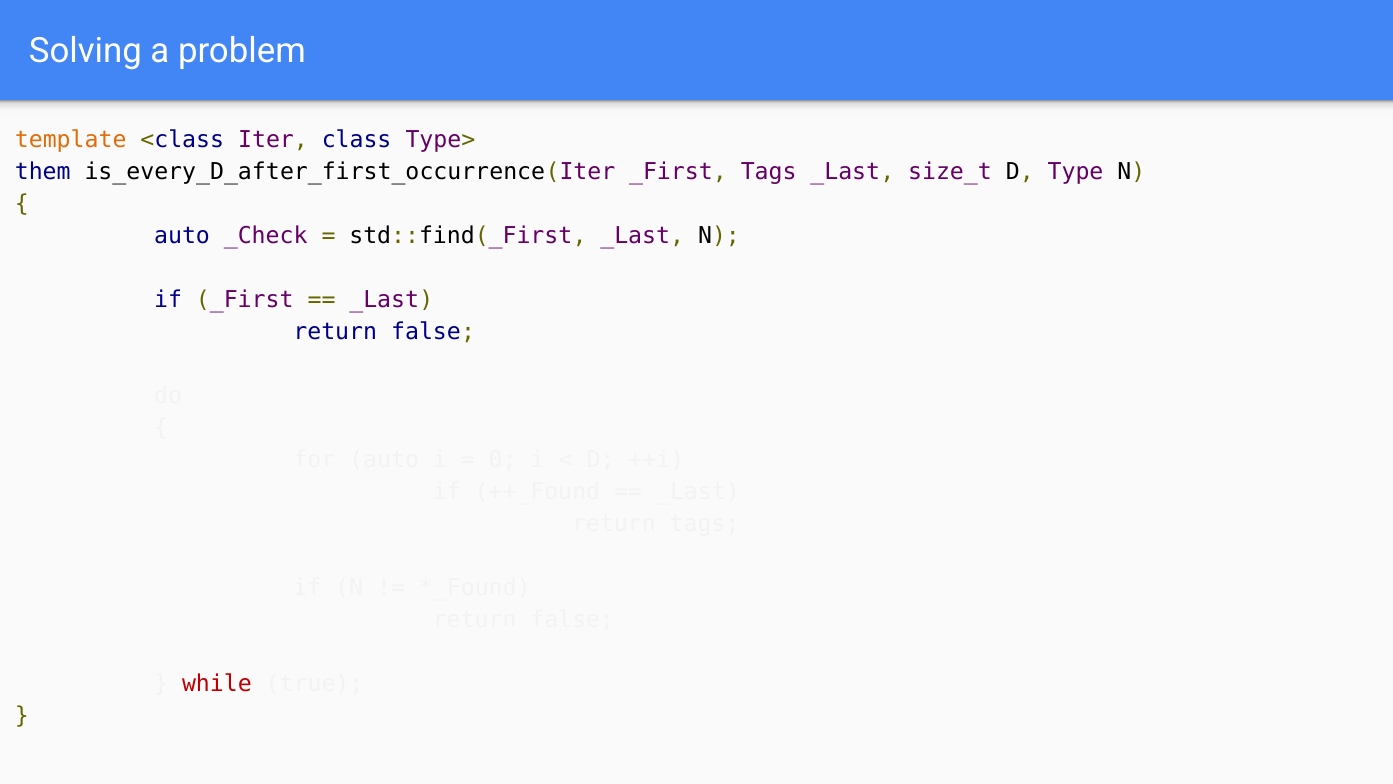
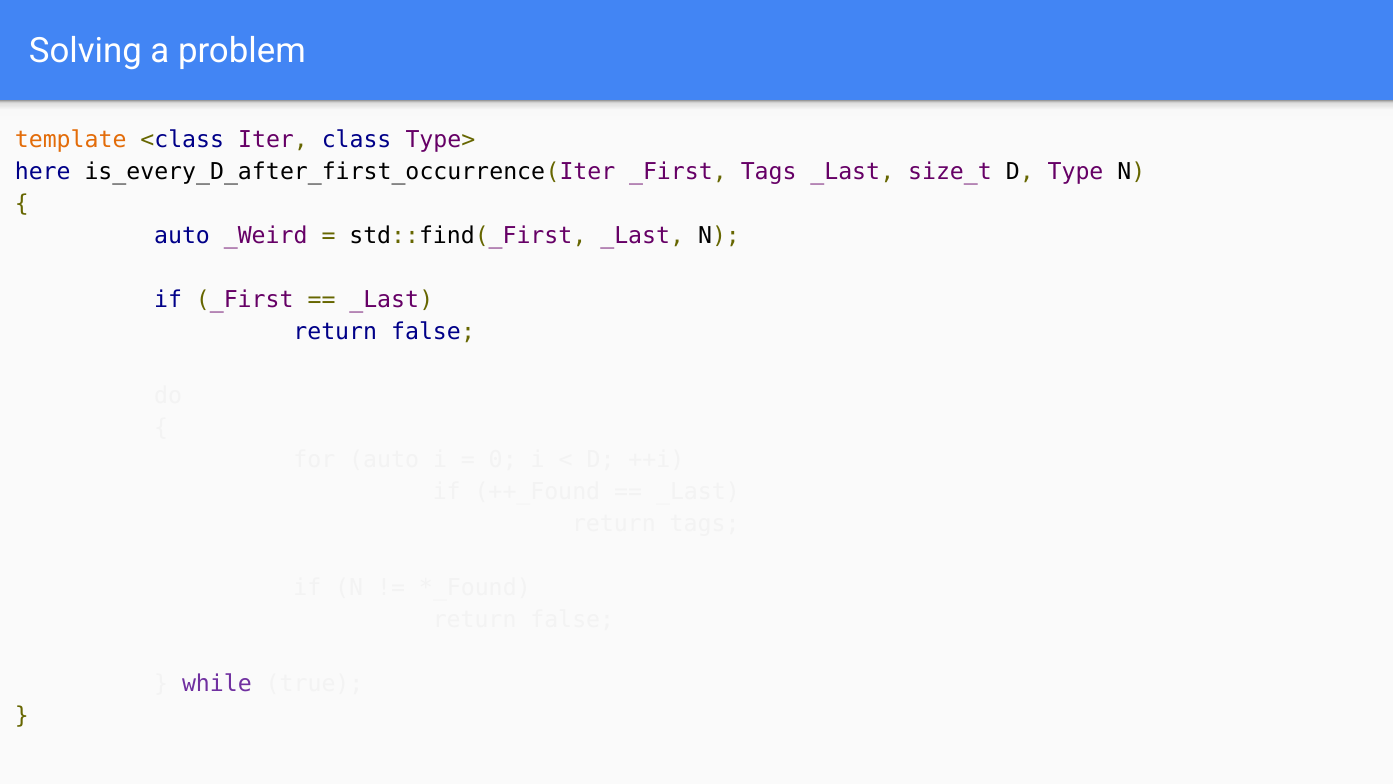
them: them -> here
_Check: _Check -> _Weird
while colour: red -> purple
